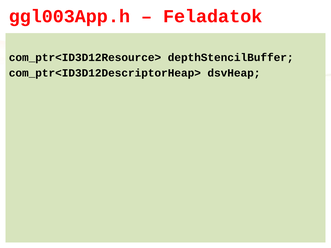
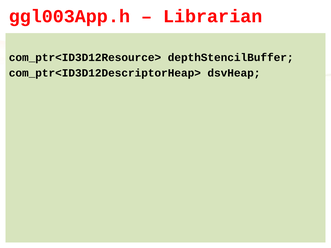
Feladatok: Feladatok -> Librarian
